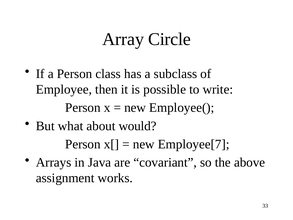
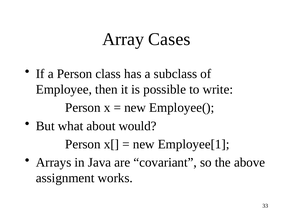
Circle: Circle -> Cases
Employee[7: Employee[7 -> Employee[1
